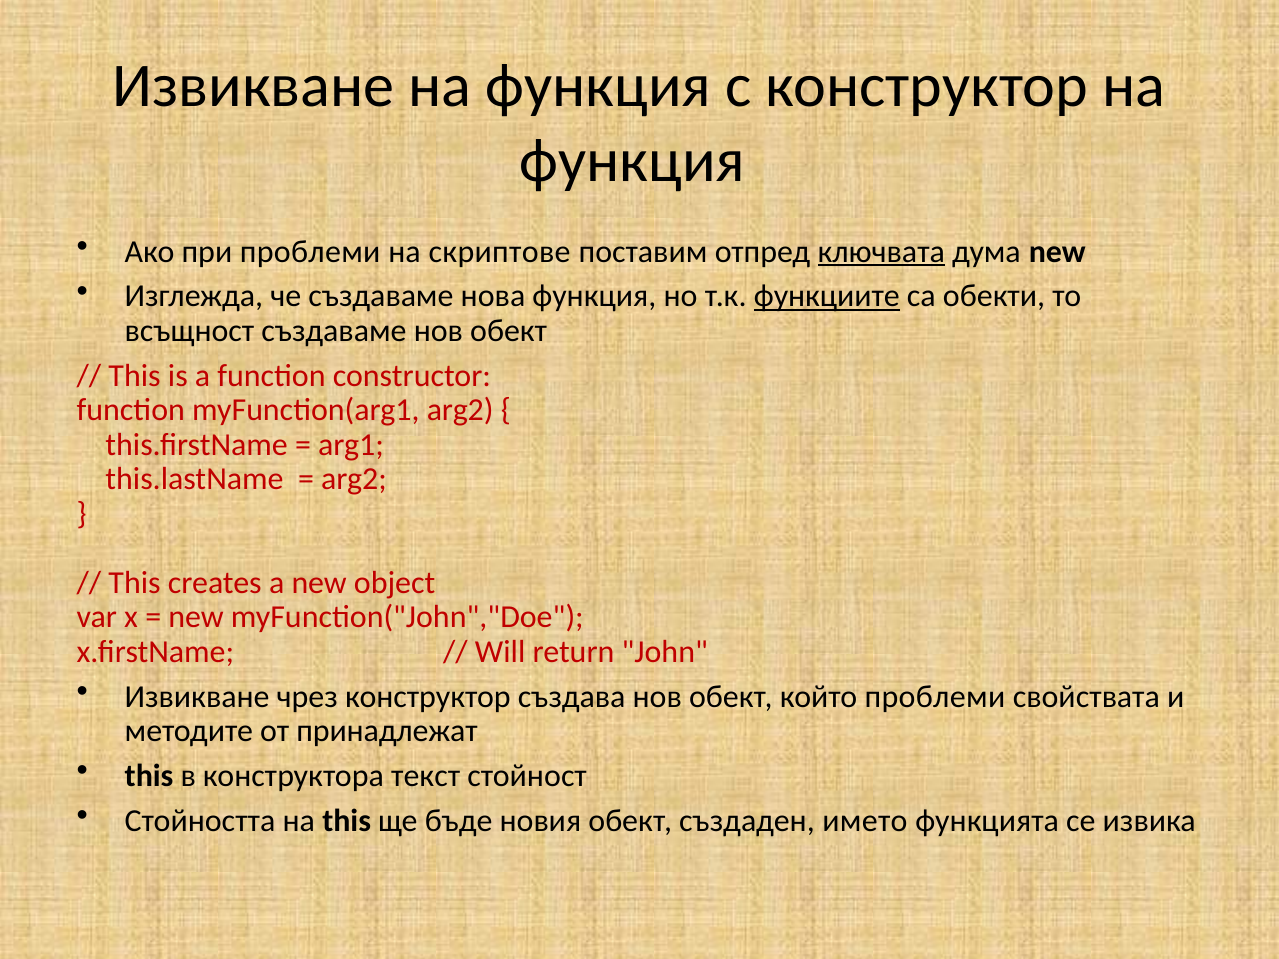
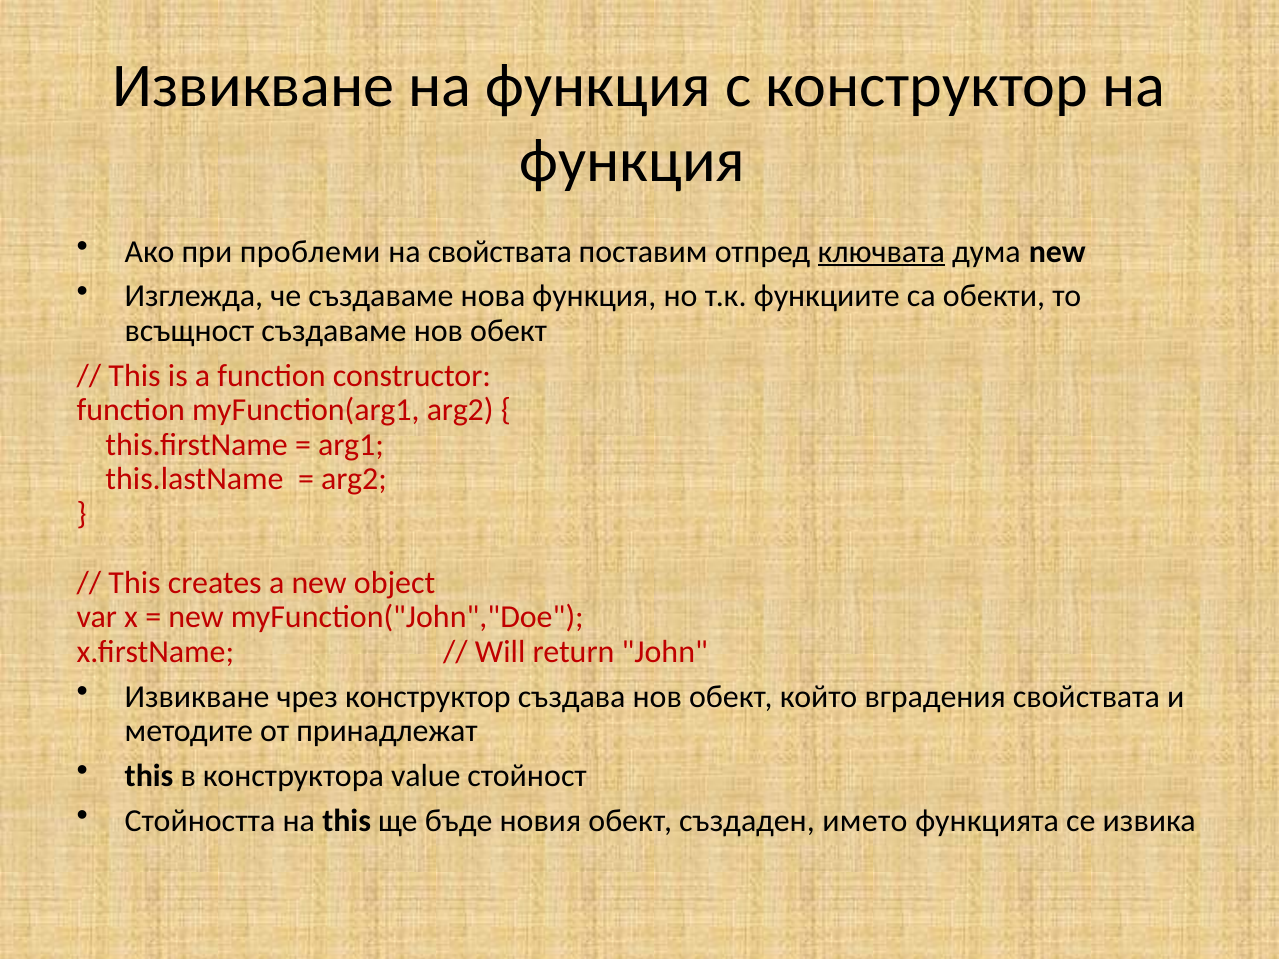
на скриптове: скриптове -> свойствата
функциите underline: present -> none
който проблеми: проблеми -> вградения
текст: текст -> value
